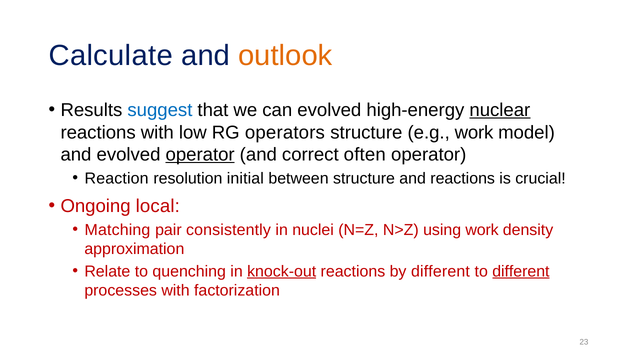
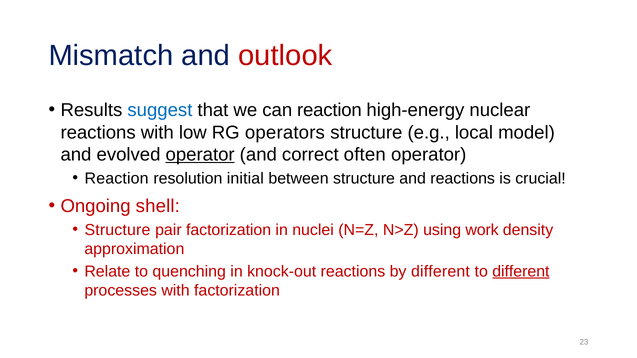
Calculate: Calculate -> Mismatch
outlook colour: orange -> red
can evolved: evolved -> reaction
nuclear underline: present -> none
e.g work: work -> local
local: local -> shell
Matching at (117, 230): Matching -> Structure
pair consistently: consistently -> factorization
knock-out underline: present -> none
